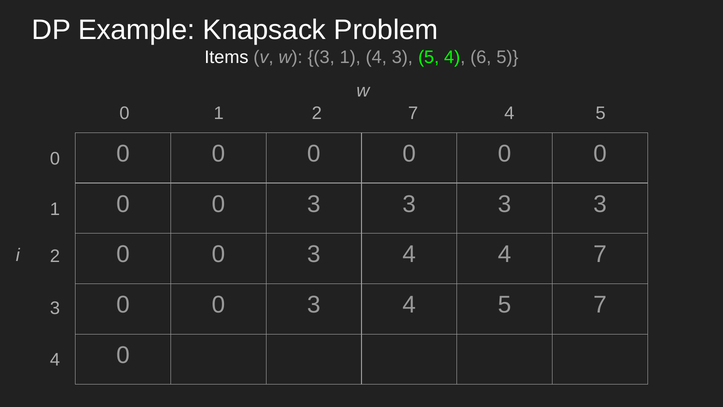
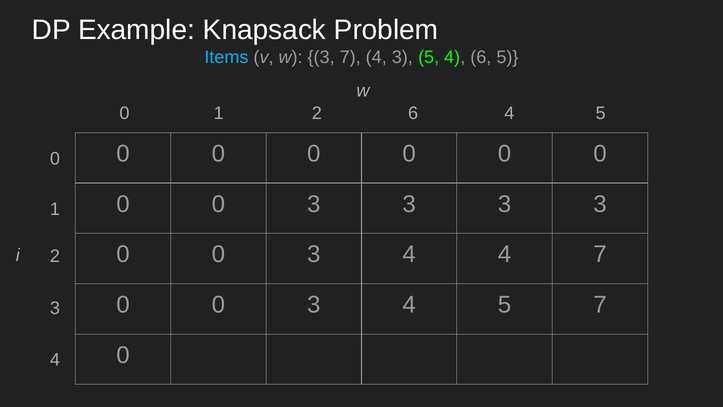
Items colour: white -> light blue
3 1: 1 -> 7
2 7: 7 -> 6
